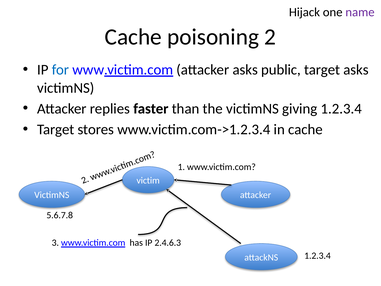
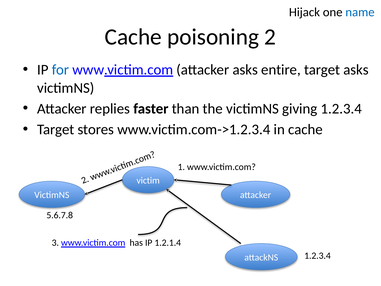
name colour: purple -> blue
public: public -> entire
2.4.6.3: 2.4.6.3 -> 1.2.1.4
